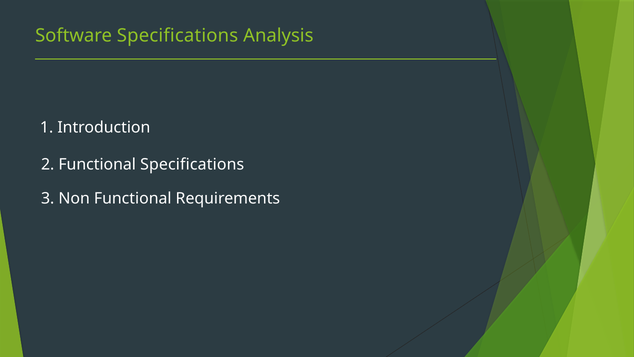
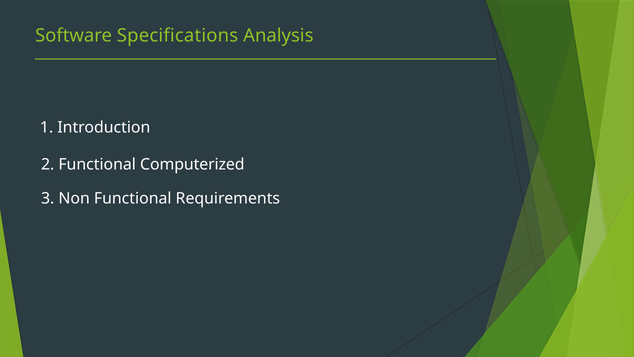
Functional Specifications: Specifications -> Computerized
